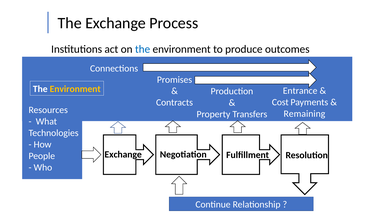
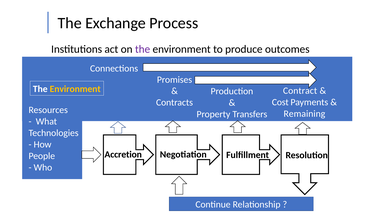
the at (143, 49) colour: blue -> purple
Entrance: Entrance -> Contract
Exchange at (123, 154): Exchange -> Accretion
